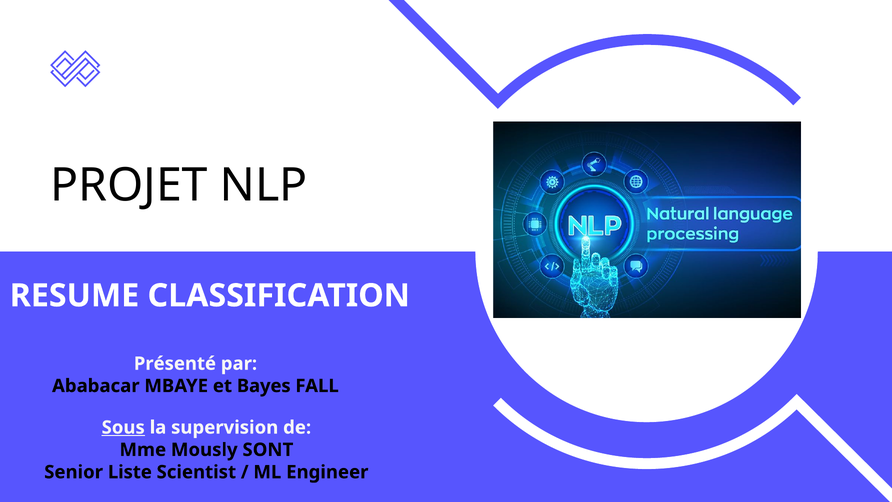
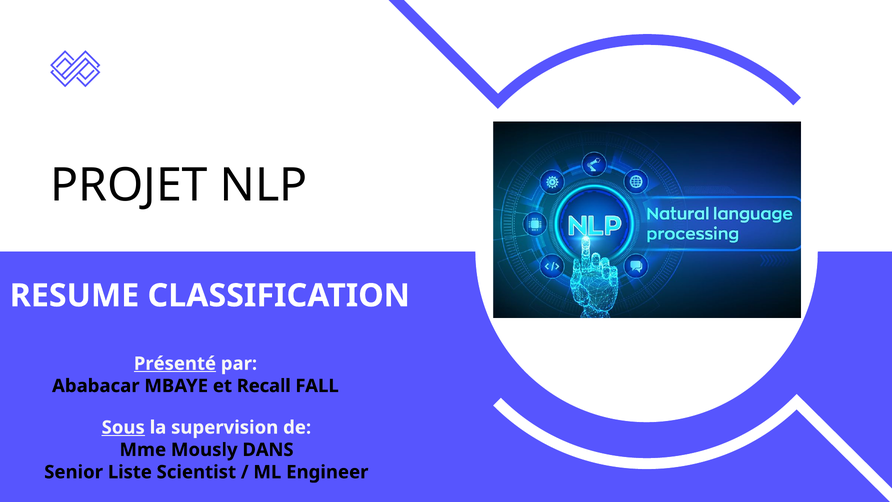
Présenté underline: none -> present
Bayes: Bayes -> Recall
SONT: SONT -> DANS
